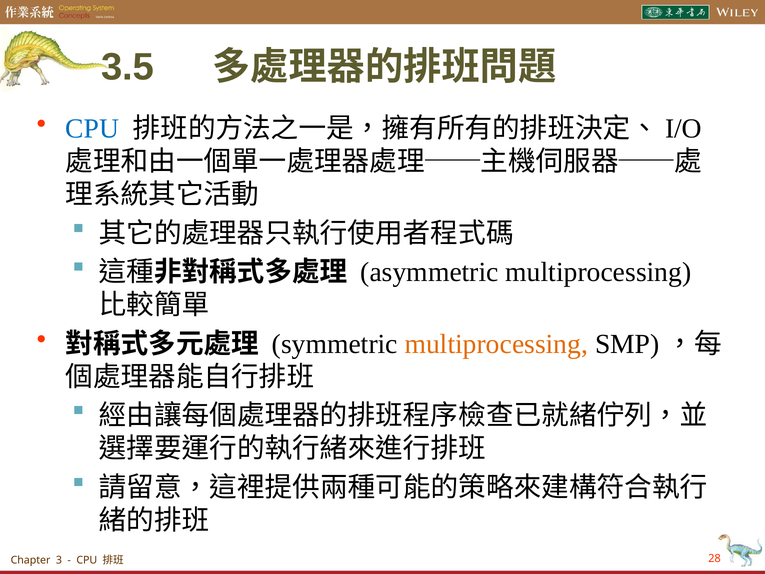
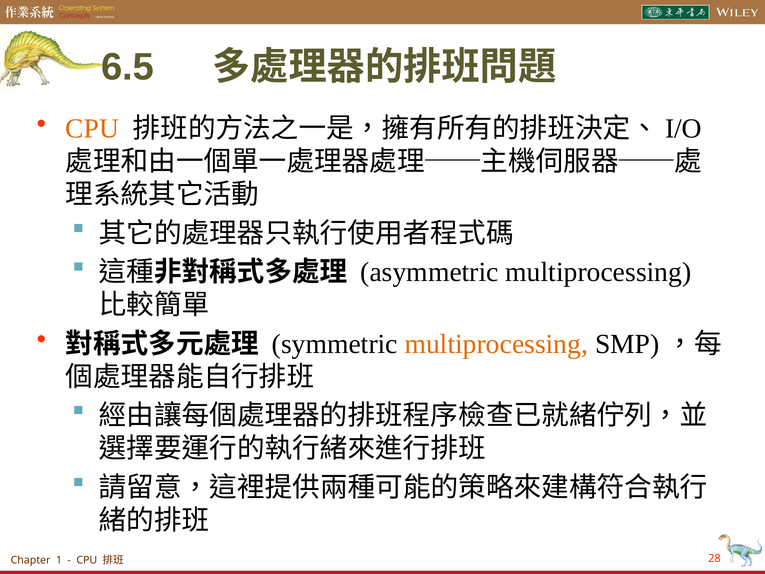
3.5: 3.5 -> 6.5
CPU at (92, 128) colour: blue -> orange
3: 3 -> 1
